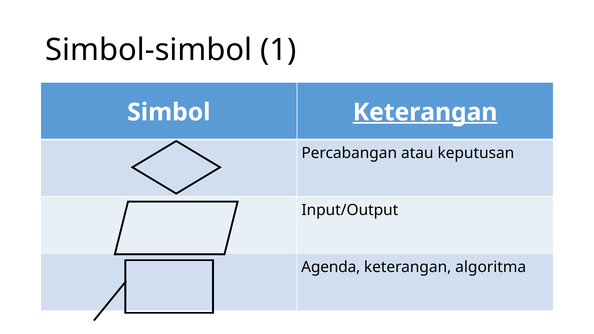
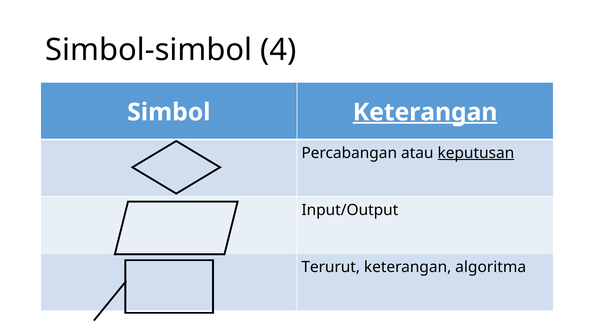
1: 1 -> 4
keputusan underline: none -> present
Agenda: Agenda -> Terurut
